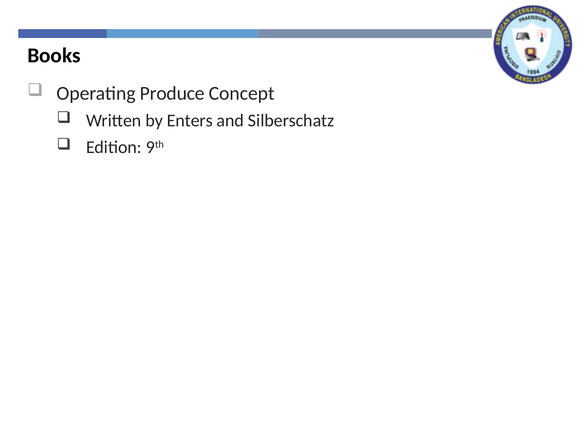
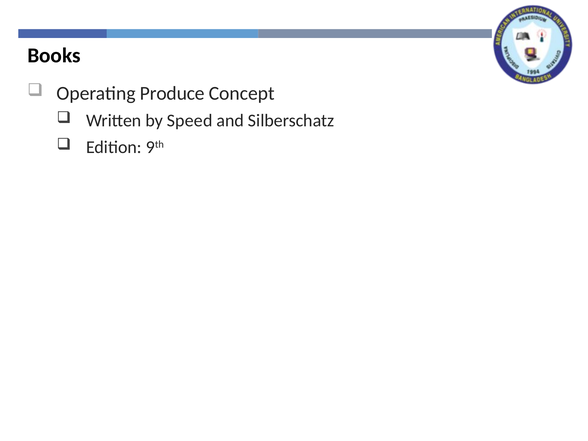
Enters: Enters -> Speed
